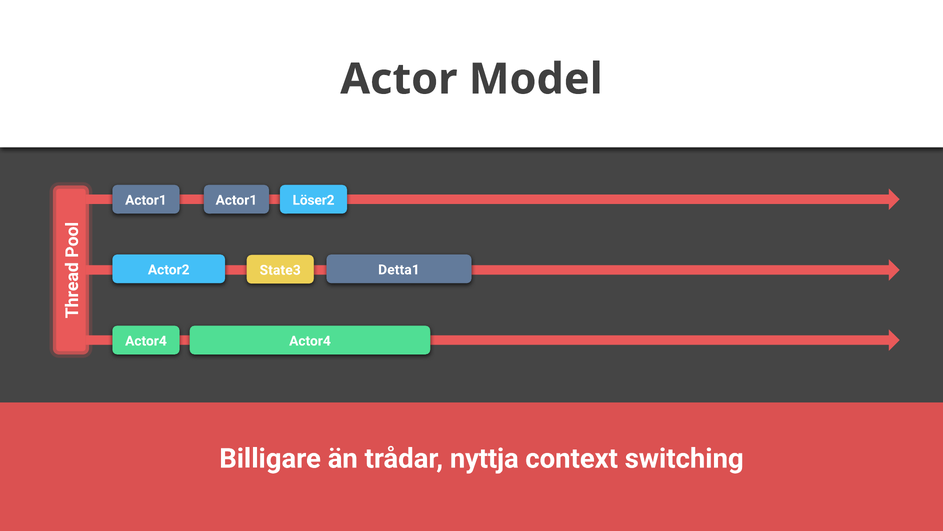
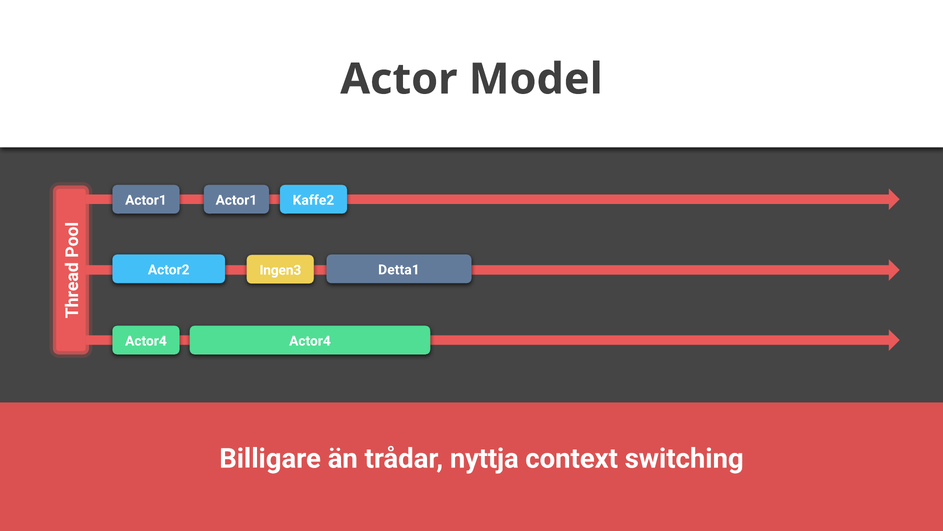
Löser2: Löser2 -> Kaffe2
State3: State3 -> Ingen3
